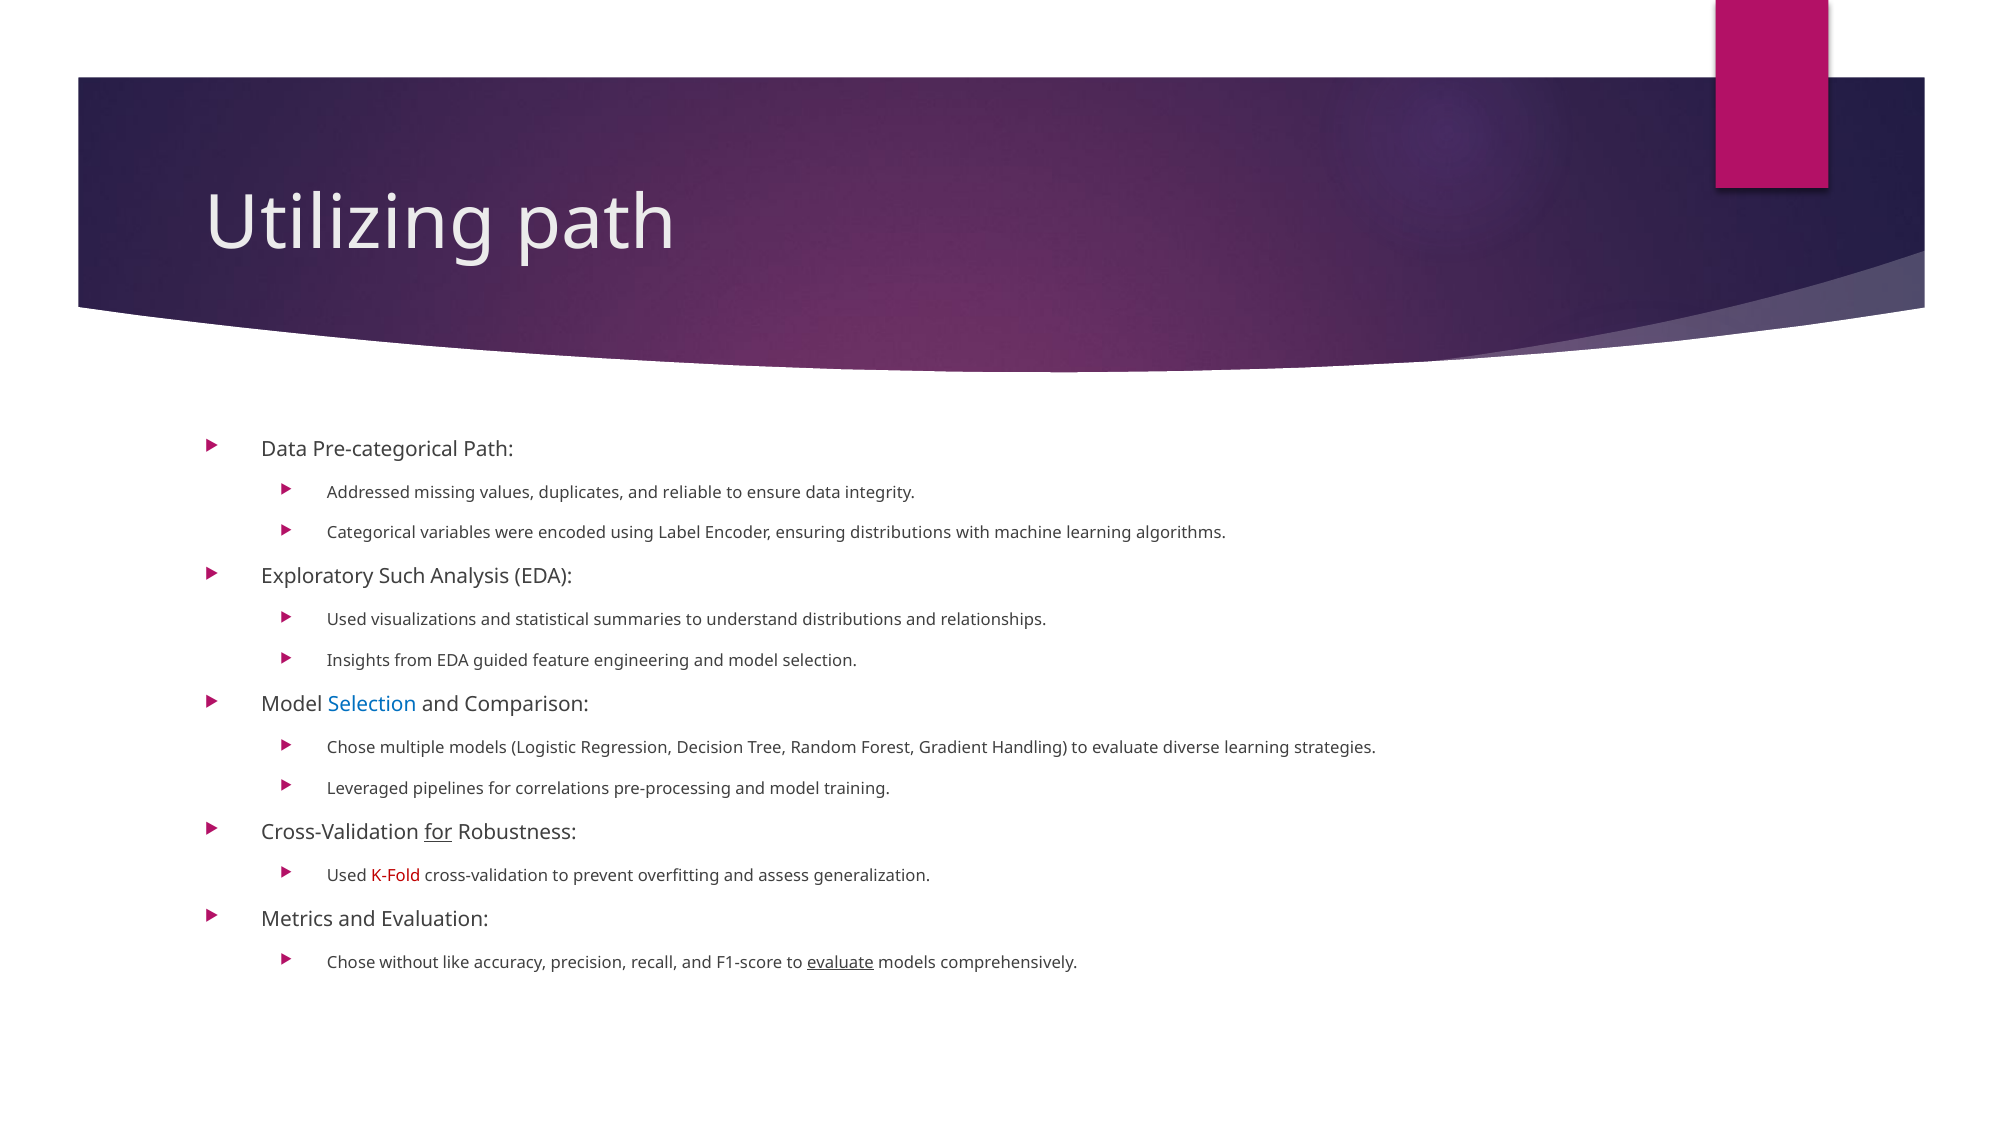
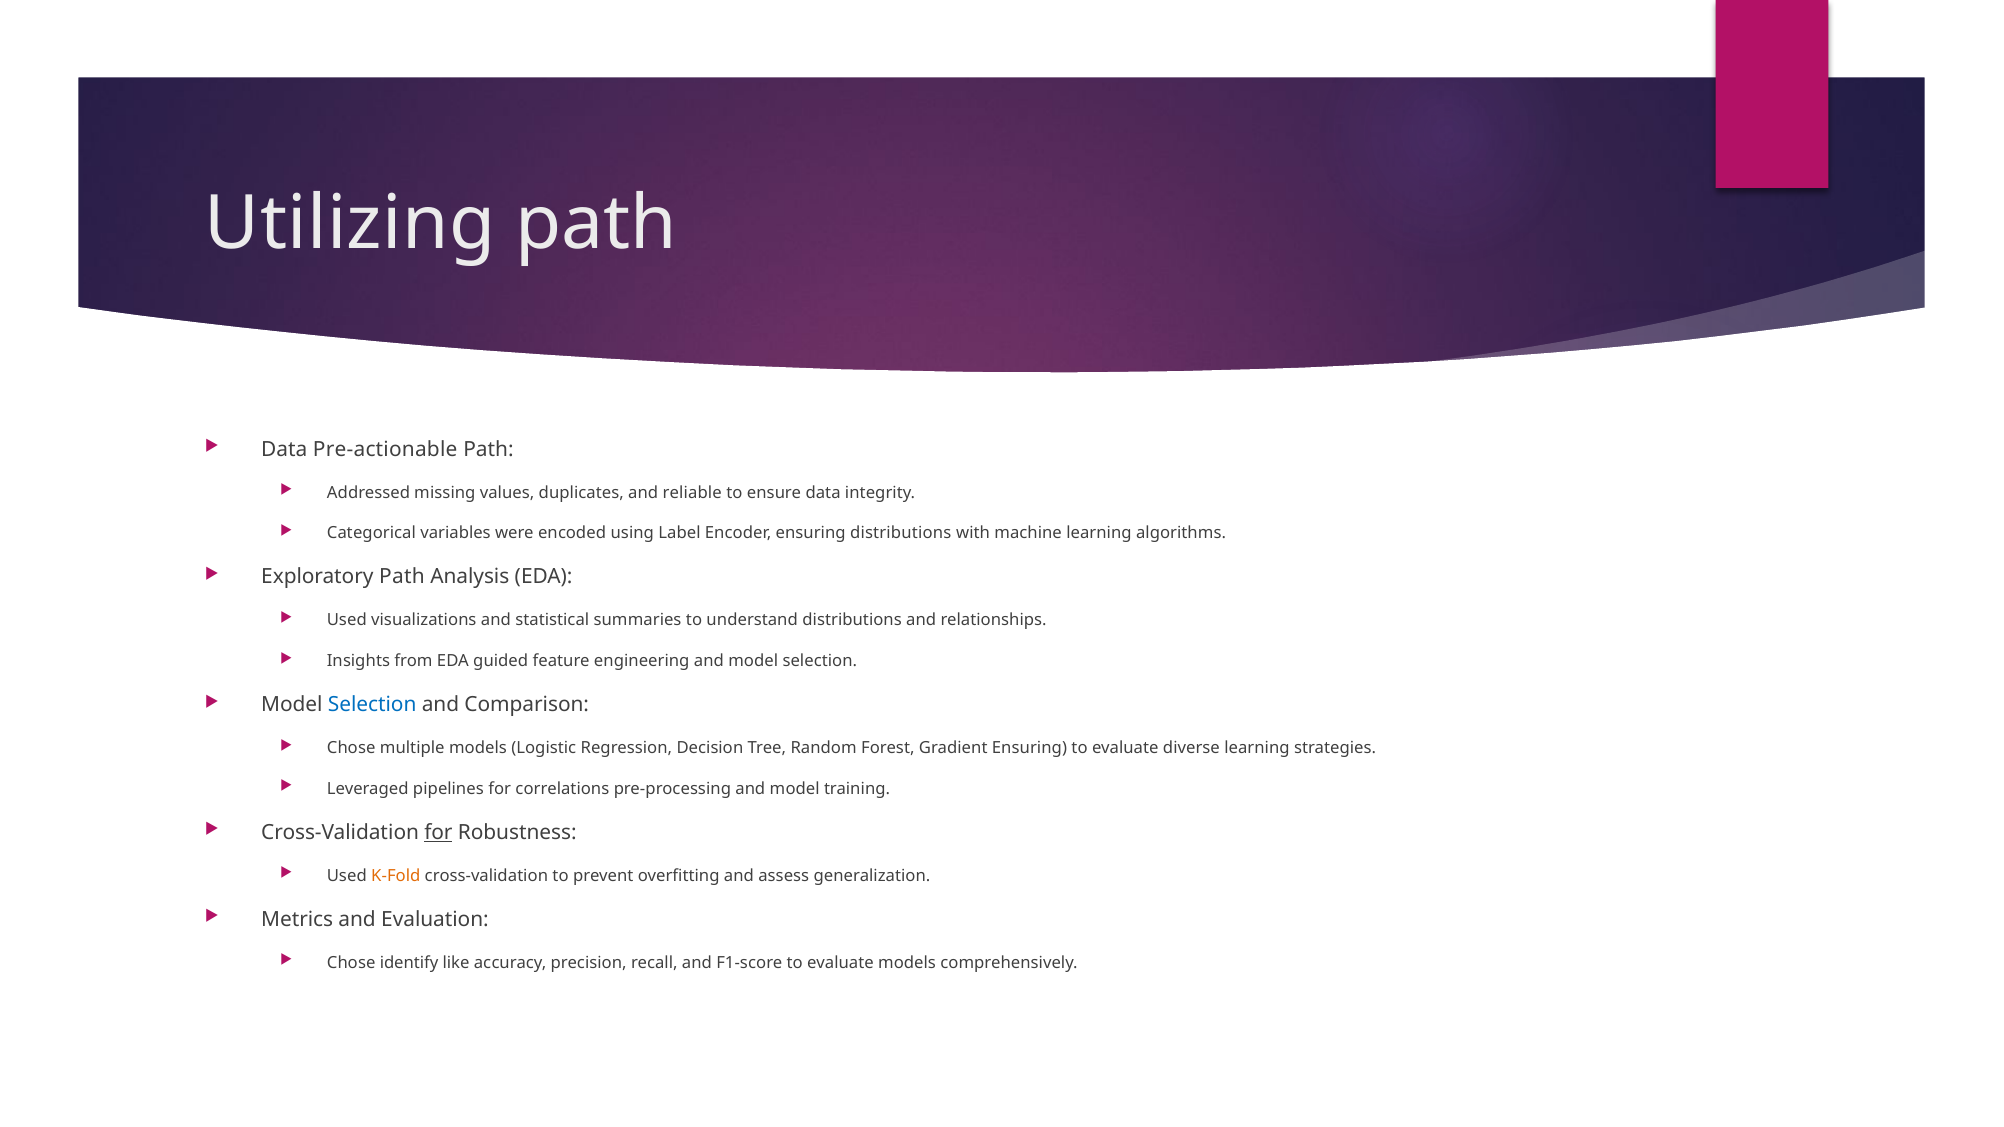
Pre-categorical: Pre-categorical -> Pre-actionable
Exploratory Such: Such -> Path
Gradient Handling: Handling -> Ensuring
K-Fold colour: red -> orange
without: without -> identify
evaluate at (840, 963) underline: present -> none
